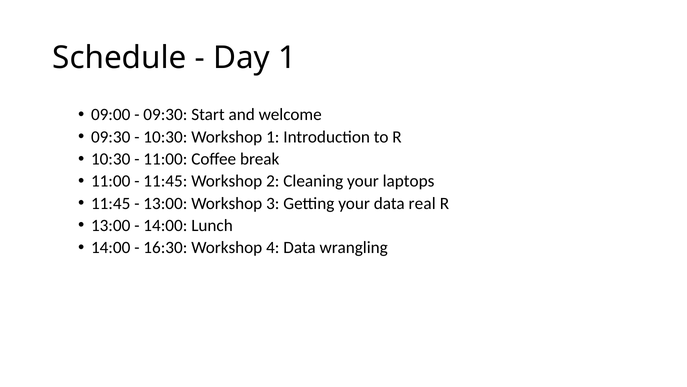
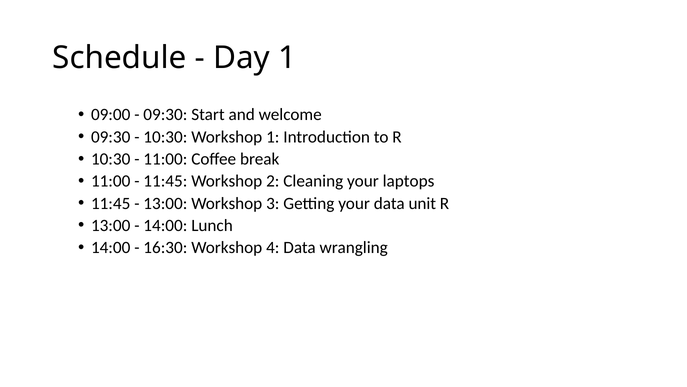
real: real -> unit
